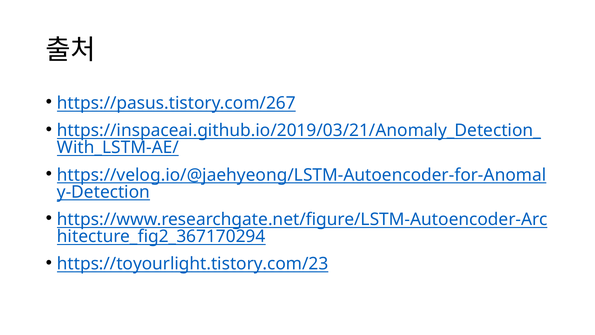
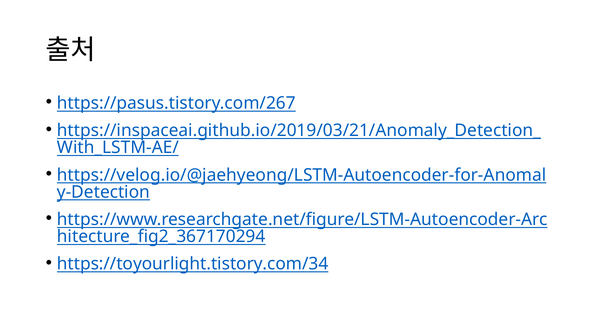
https://toyourlight.tistory.com/23: https://toyourlight.tistory.com/23 -> https://toyourlight.tistory.com/34
